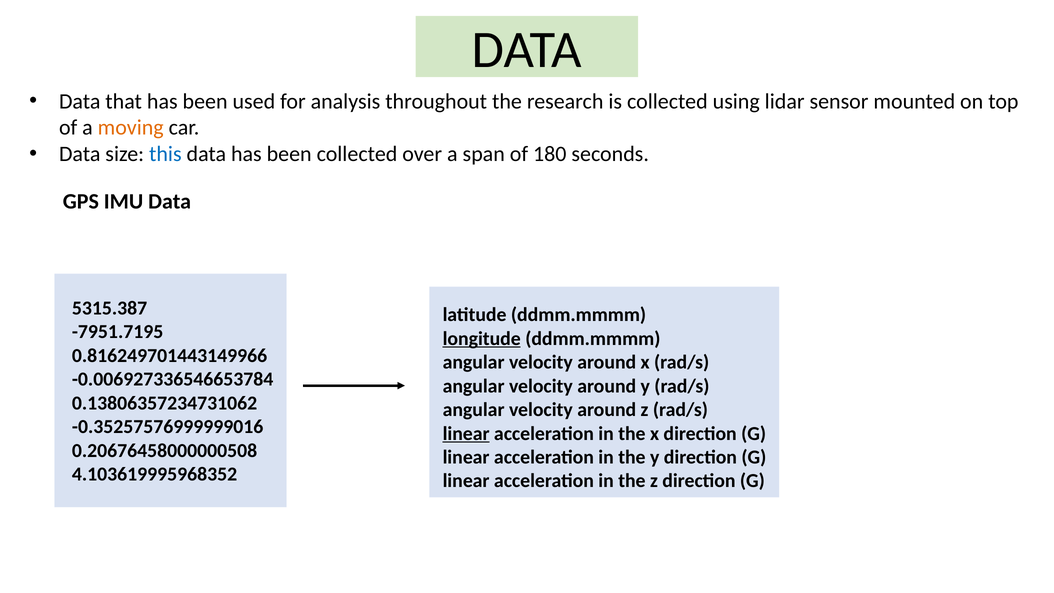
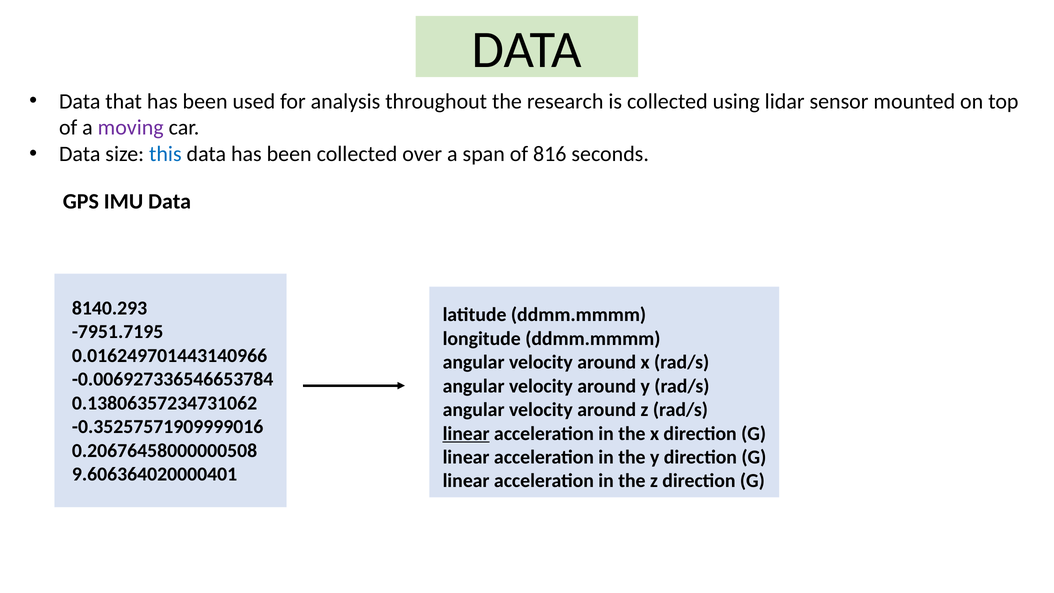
moving colour: orange -> purple
180: 180 -> 816
5315.387: 5315.387 -> 8140.293
longitude underline: present -> none
0.816249701443149966: 0.816249701443149966 -> 0.016249701443140966
-0.35257576999999016: -0.35257576999999016 -> -0.35257571909999016
4.103619995968352: 4.103619995968352 -> 9.606364020000401
